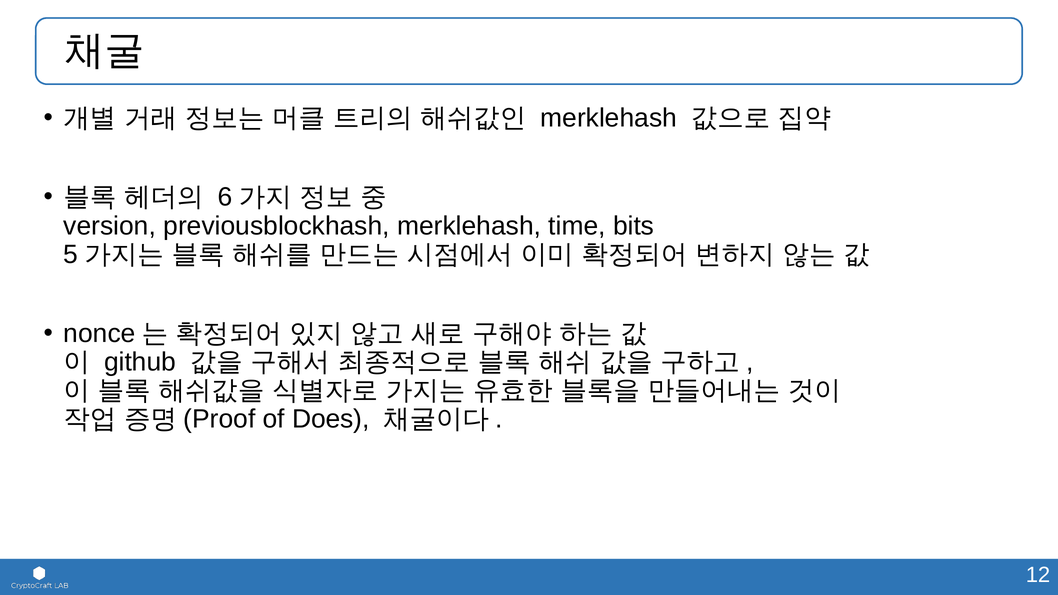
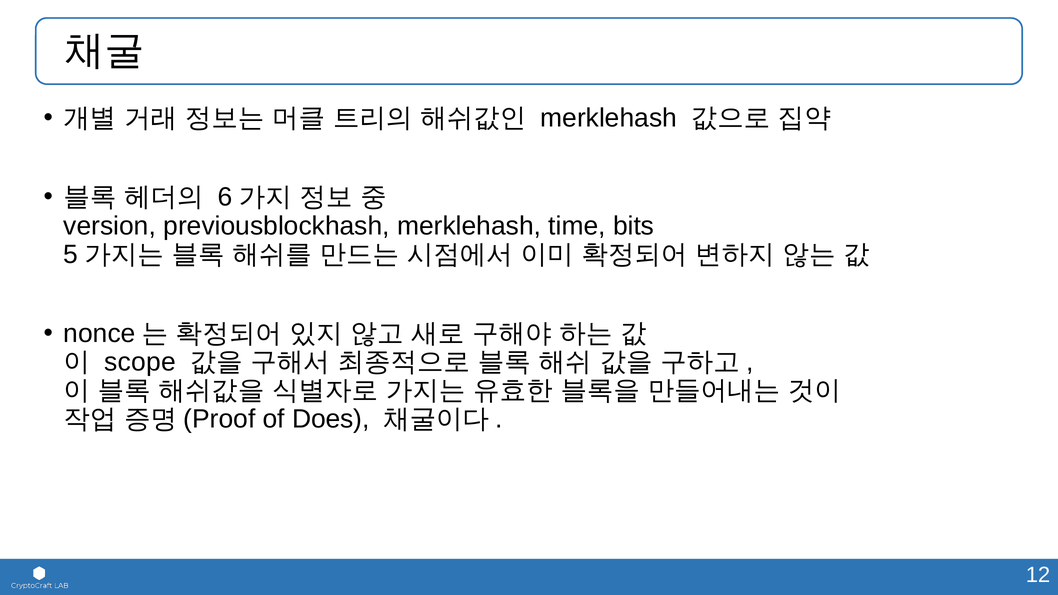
github: github -> scope
